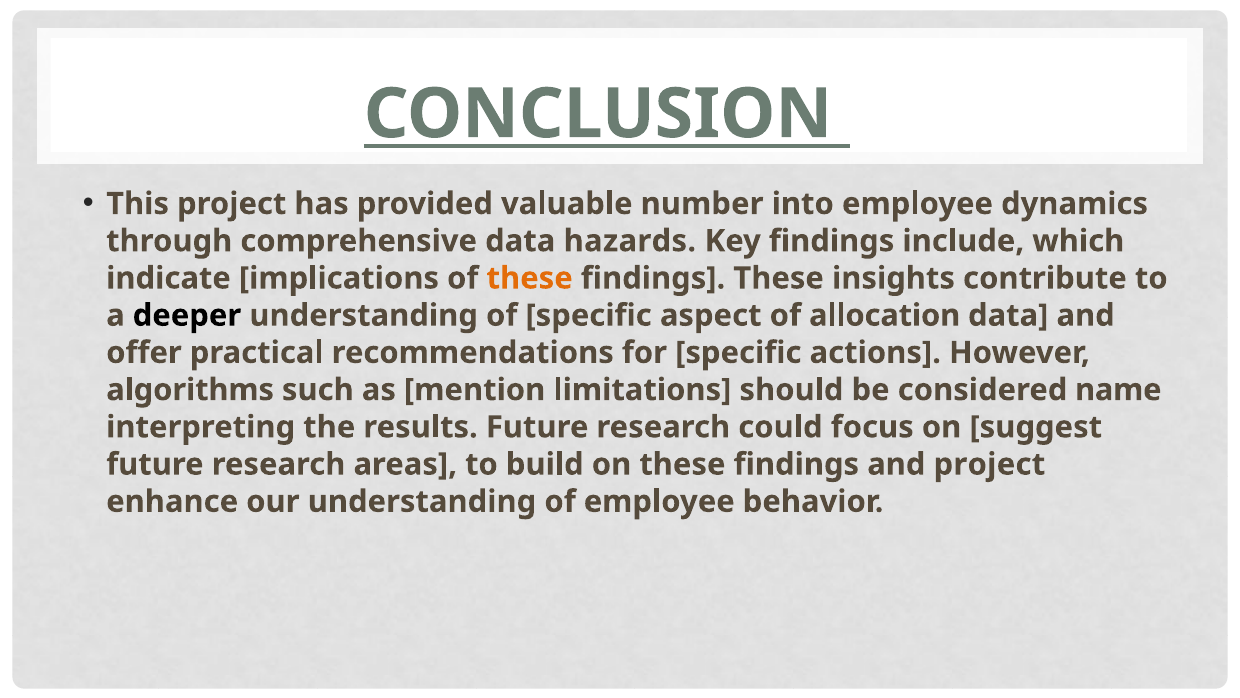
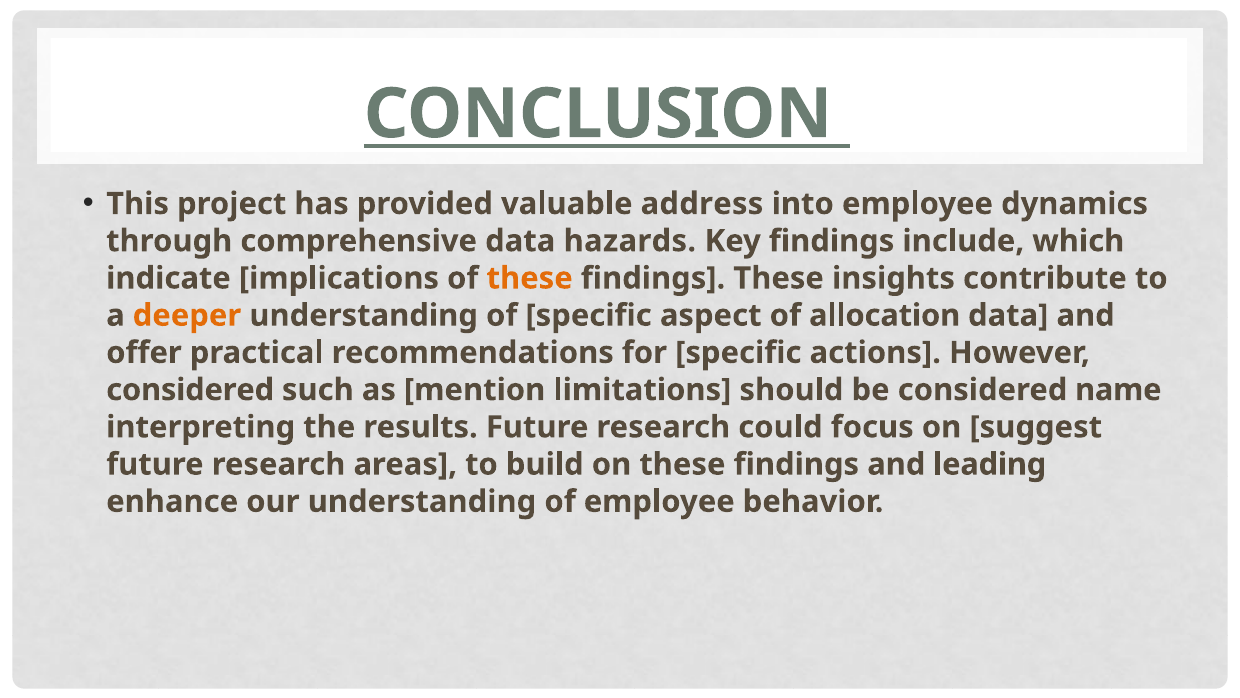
number: number -> address
deeper colour: black -> orange
algorithms at (190, 390): algorithms -> considered
and project: project -> leading
